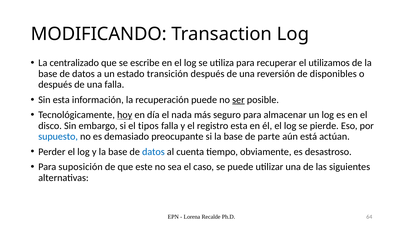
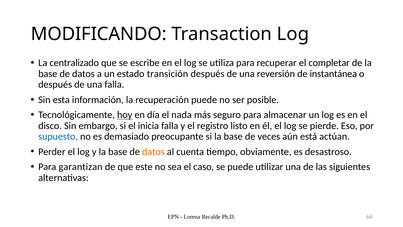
utilizamos: utilizamos -> completar
disponibles: disponibles -> instantánea
ser underline: present -> none
tipos: tipos -> inicia
registro esta: esta -> listo
parte: parte -> veces
datos at (153, 152) colour: blue -> orange
suposición: suposición -> garantizan
